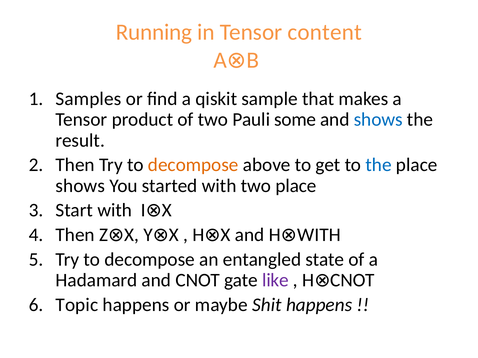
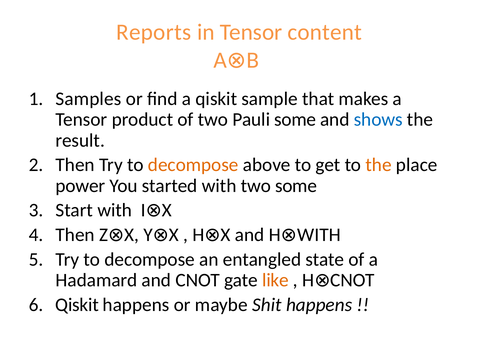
Running: Running -> Reports
the at (379, 165) colour: blue -> orange
shows at (80, 186): shows -> power
two place: place -> some
like colour: purple -> orange
Topic at (77, 305): Topic -> Qiskit
